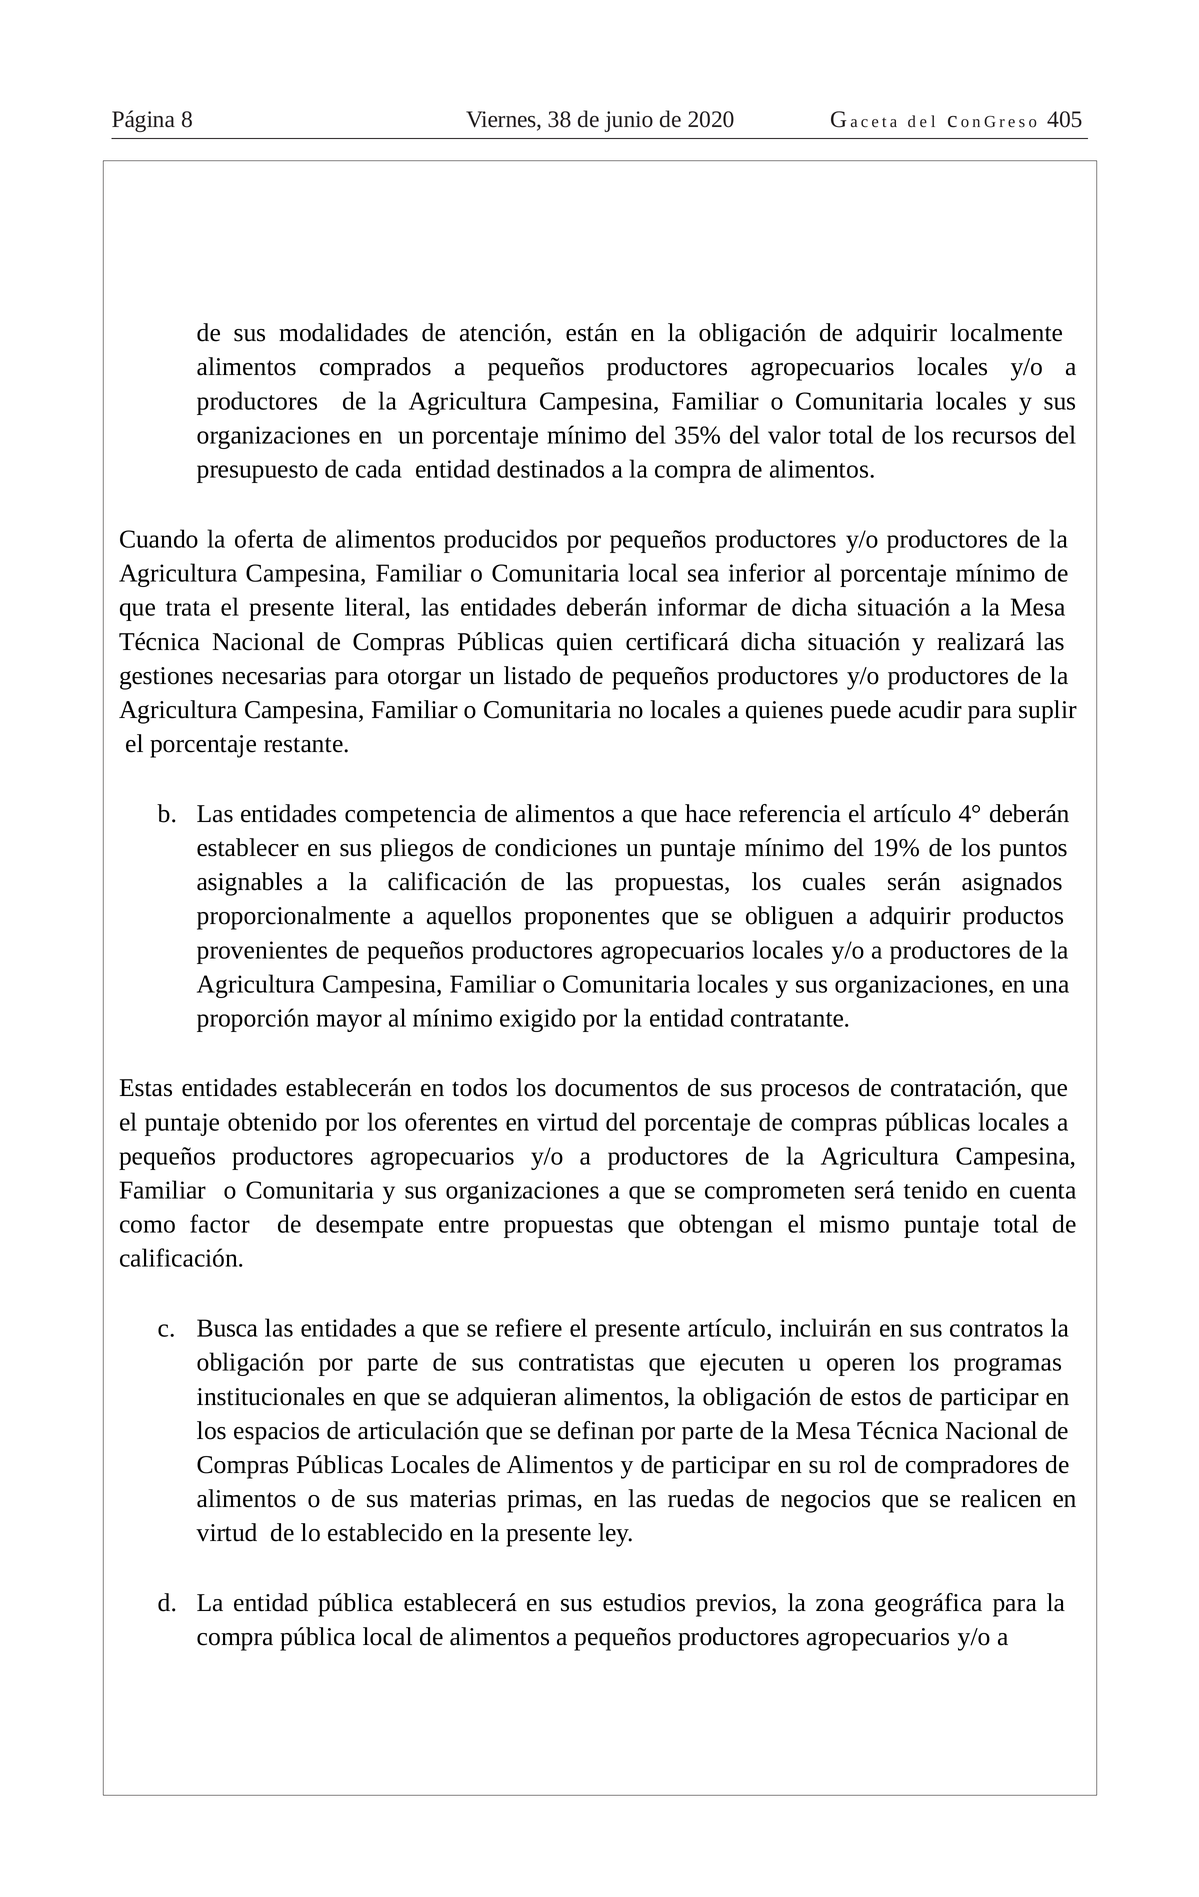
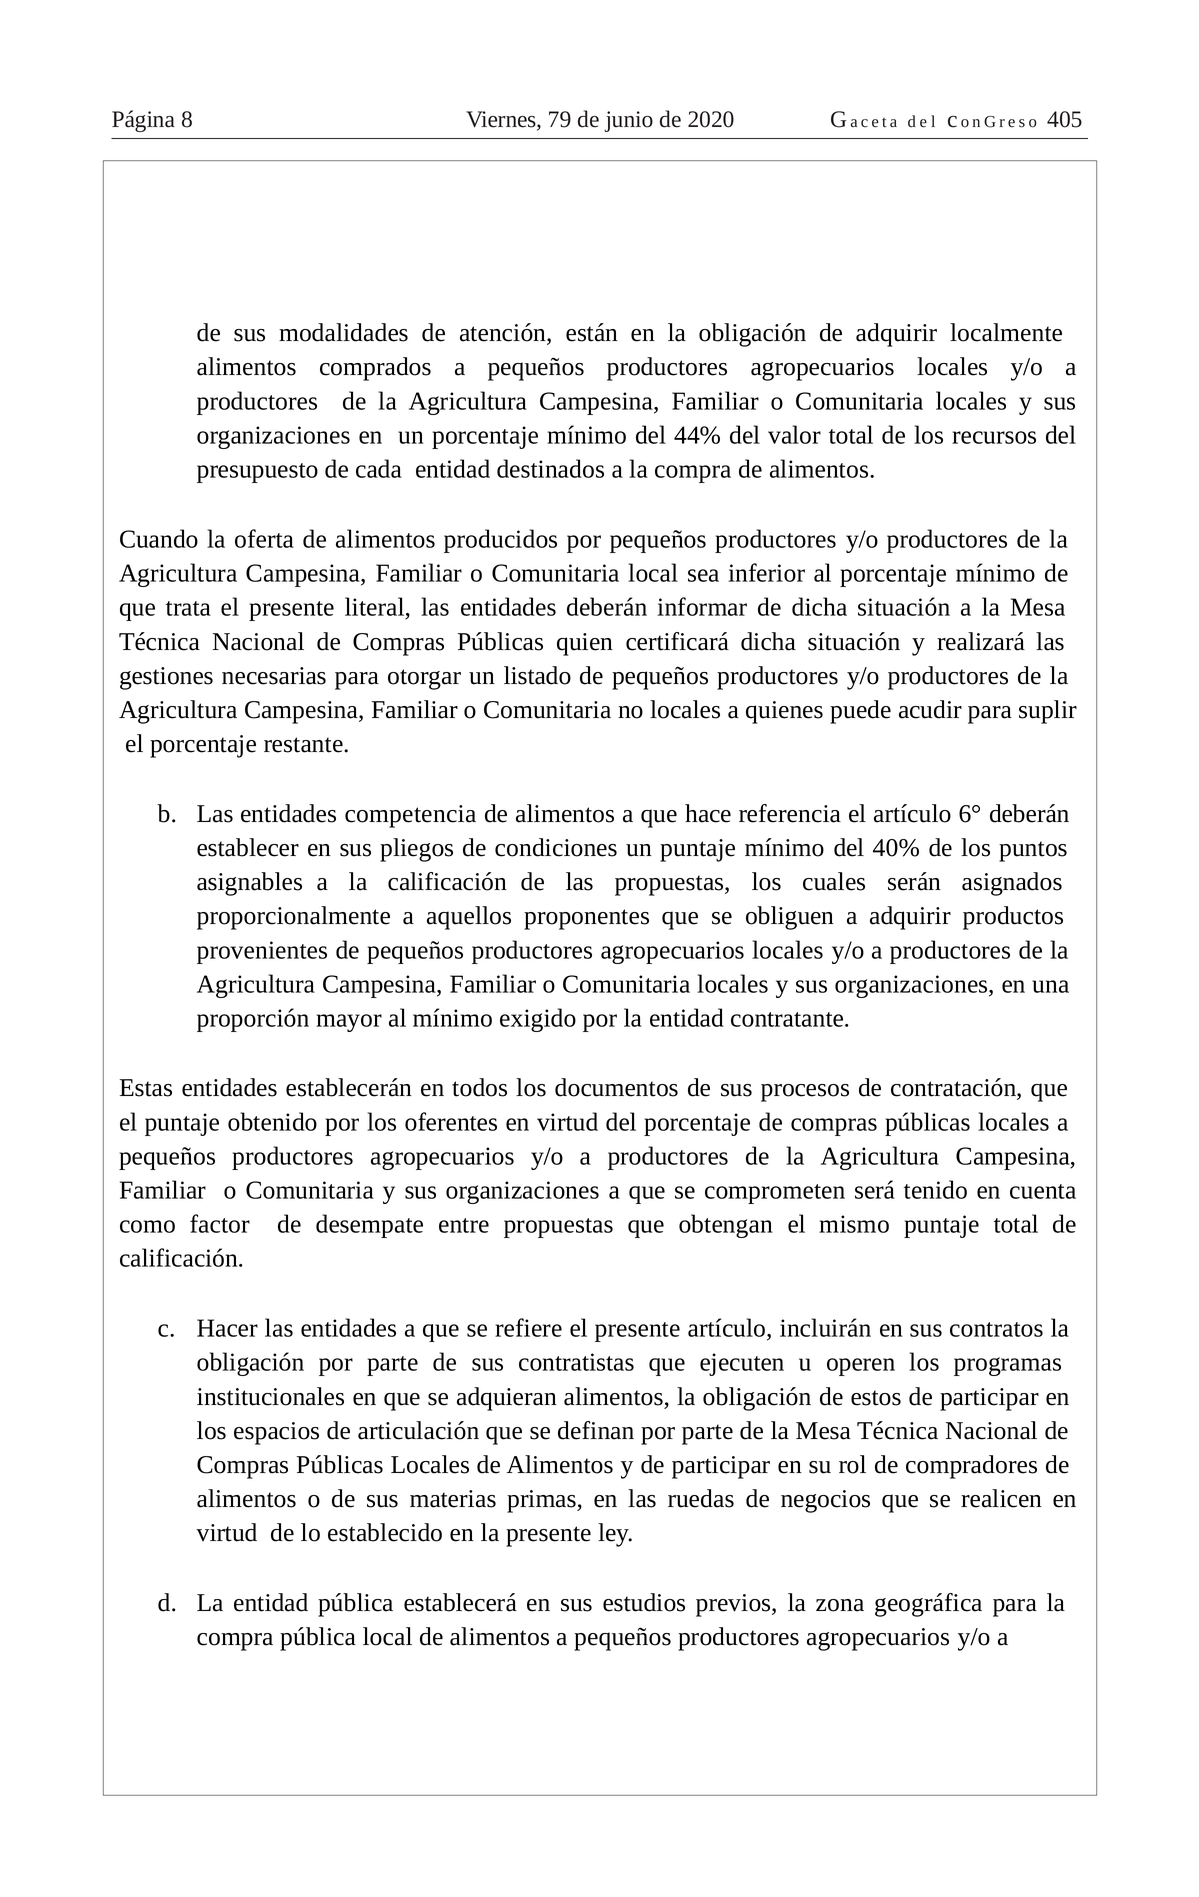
38: 38 -> 79
35%: 35% -> 44%
4°: 4° -> 6°
19%: 19% -> 40%
Busca: Busca -> Hacer
